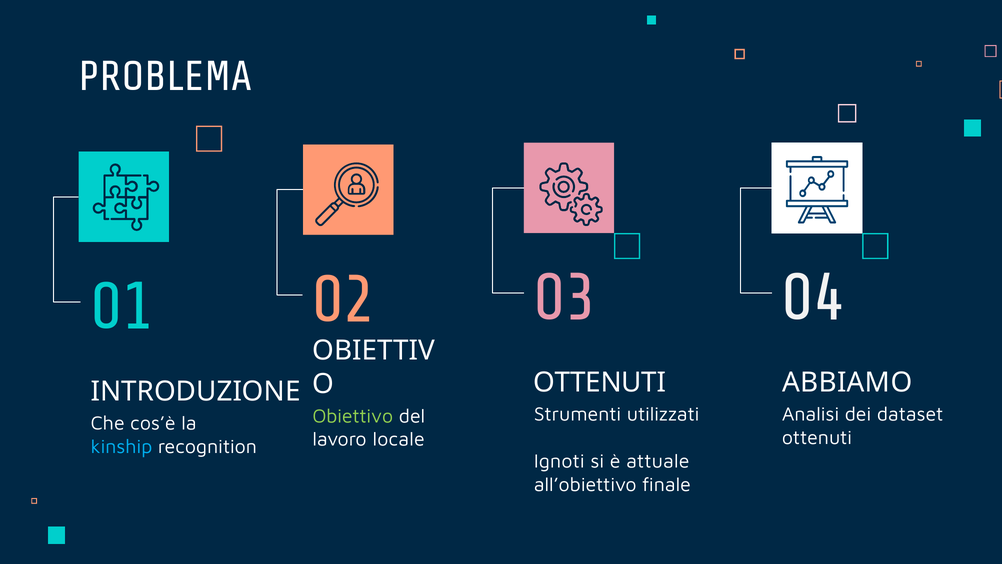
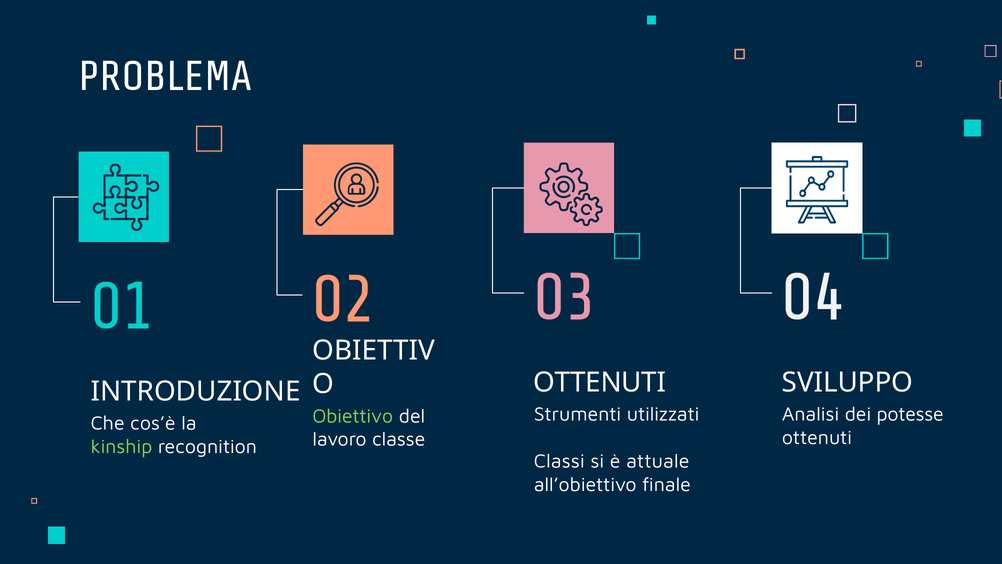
ABBIAMO: ABBIAMO -> SVILUPPO
dataset: dataset -> potesse
locale: locale -> classe
kinship colour: light blue -> light green
Ignoti: Ignoti -> Classi
